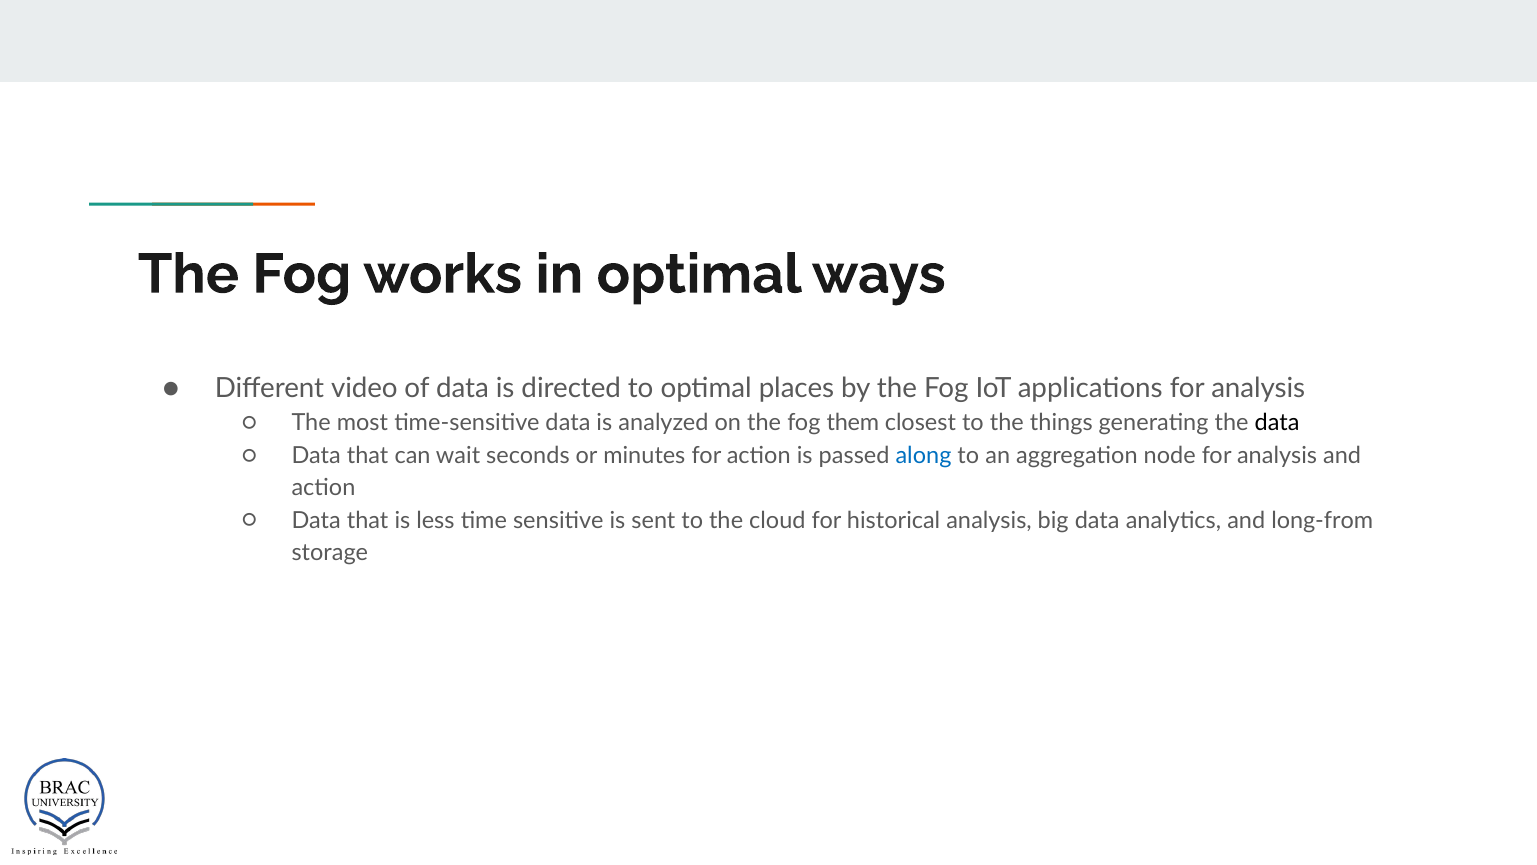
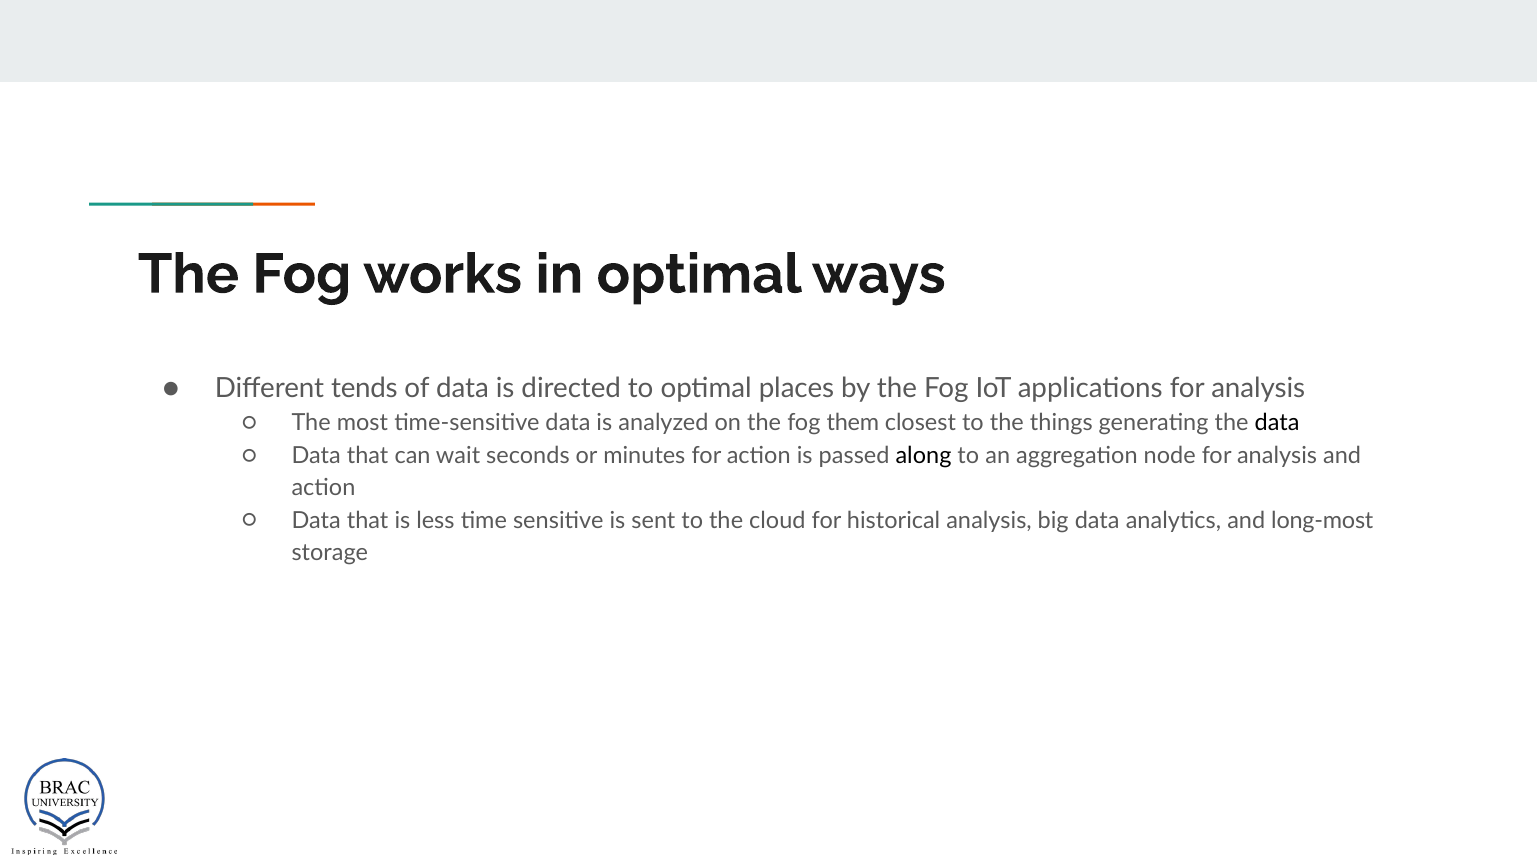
video: video -> tends
along colour: blue -> black
long-from: long-from -> long-most
